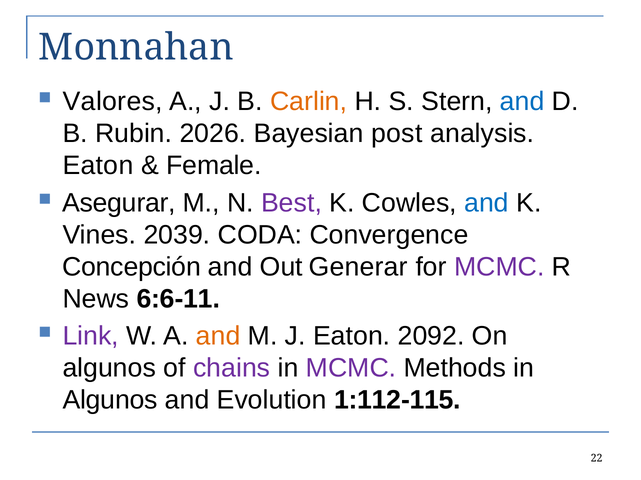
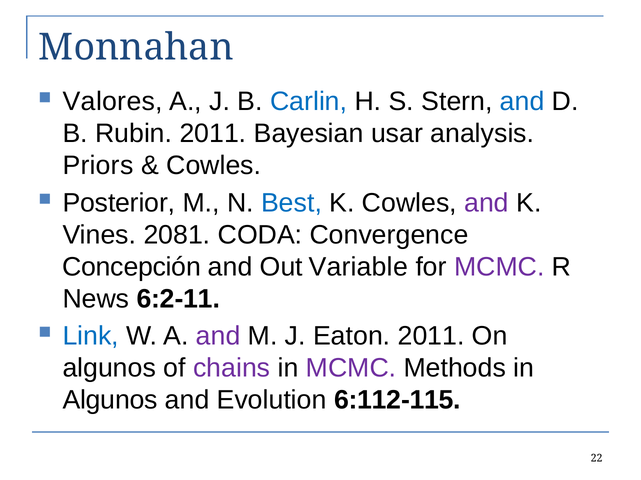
Carlin colour: orange -> blue
Rubin 2026: 2026 -> 2011
post: post -> usar
Eaton at (98, 166): Eaton -> Priors
Female at (214, 166): Female -> Cowles
Asegurar: Asegurar -> Posterior
Best colour: purple -> blue
and at (487, 203) colour: blue -> purple
2039: 2039 -> 2081
Generar: Generar -> Variable
6:6-11: 6:6-11 -> 6:2-11
Link colour: purple -> blue
and at (218, 337) colour: orange -> purple
Eaton 2092: 2092 -> 2011
1:112-115: 1:112-115 -> 6:112-115
